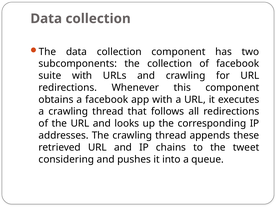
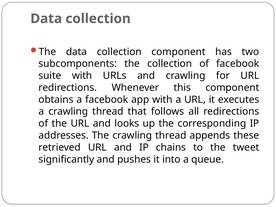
considering: considering -> significantly
